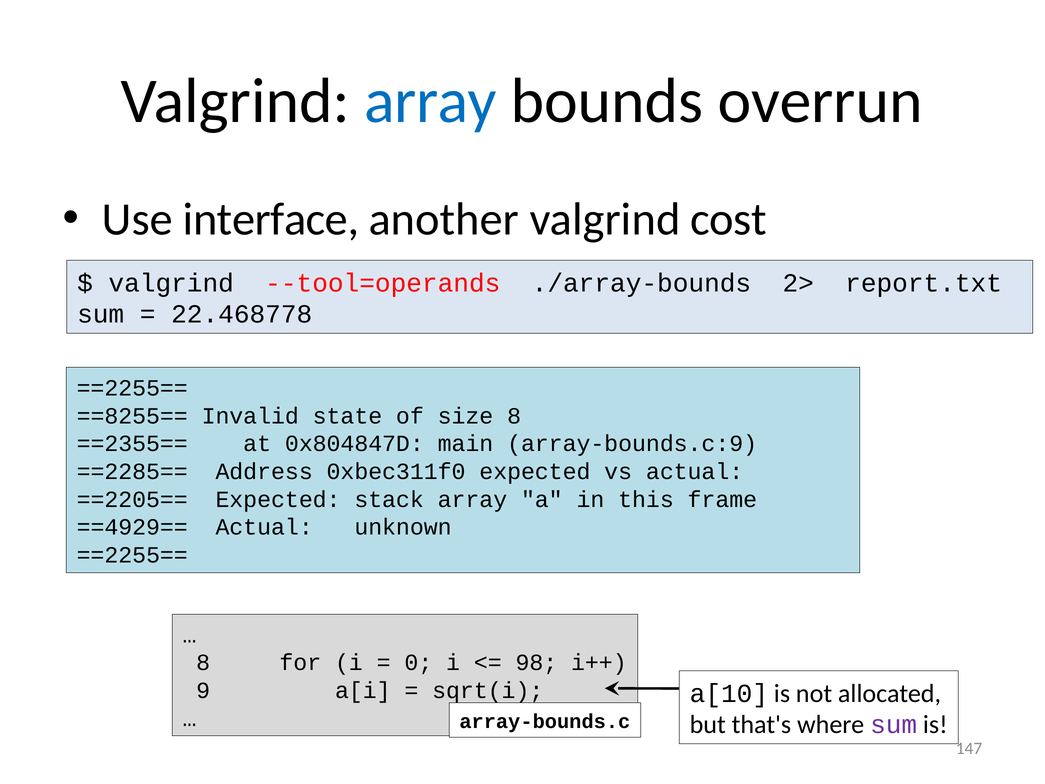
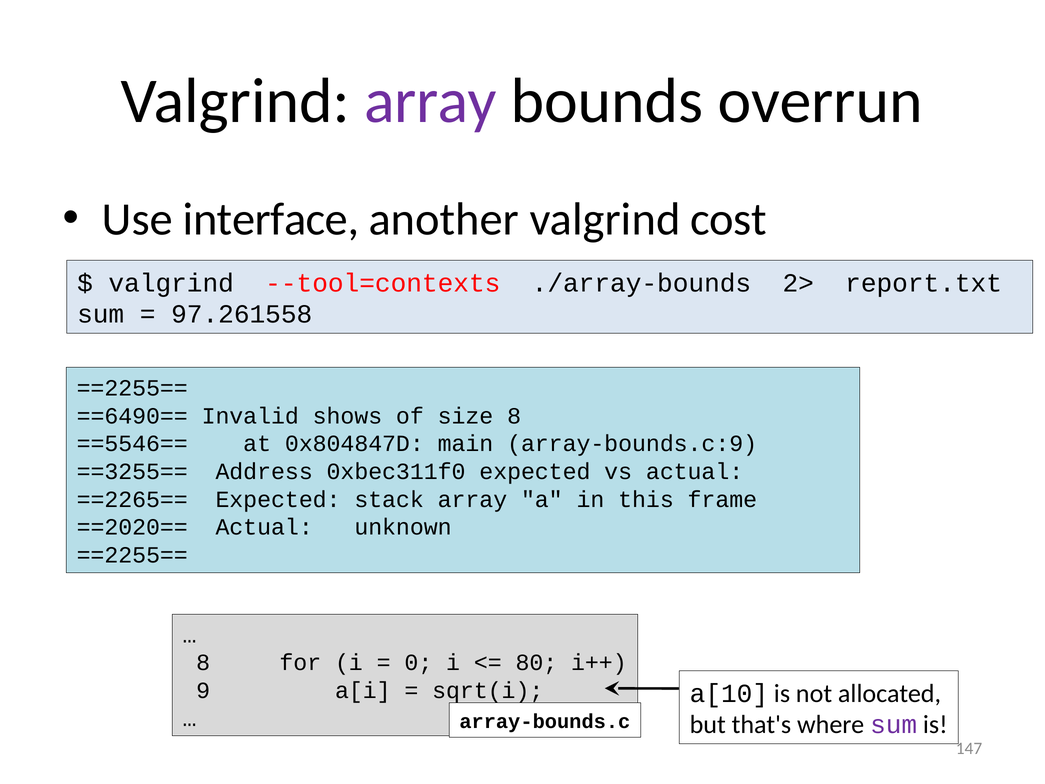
array at (430, 101) colour: blue -> purple
--tool=operands: --tool=operands -> --tool=contexts
22.468778: 22.468778 -> 97.261558
==8255==: ==8255== -> ==6490==
state: state -> shows
==2355==: ==2355== -> ==5546==
==2285==: ==2285== -> ==3255==
==2205==: ==2205== -> ==2265==
==4929==: ==4929== -> ==2020==
98: 98 -> 80
